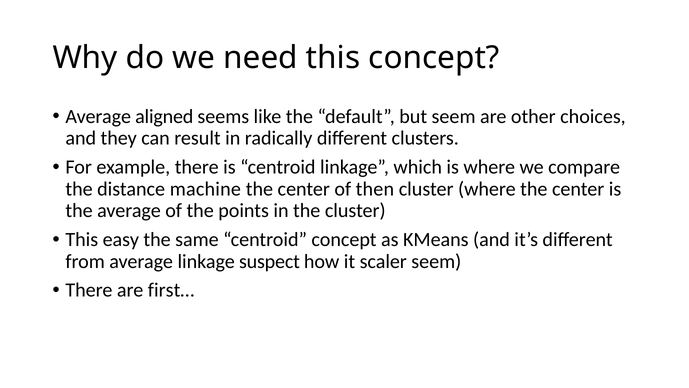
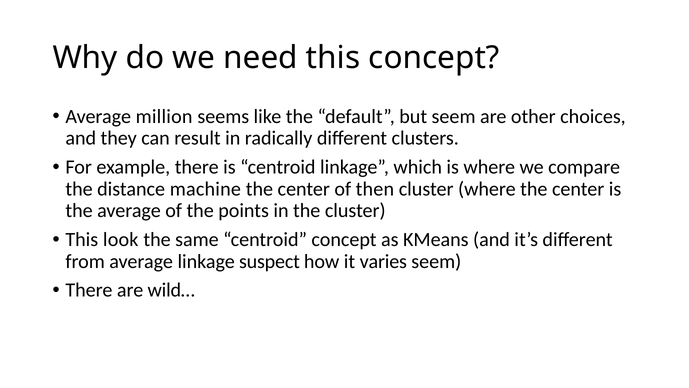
aligned: aligned -> million
easy: easy -> look
scaler: scaler -> varies
first…: first… -> wild…
